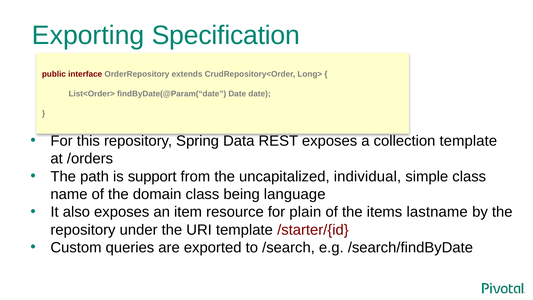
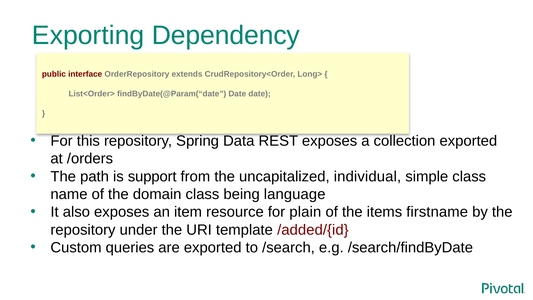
Specification: Specification -> Dependency
template at (468, 141): template -> exported
lastname: lastname -> firstname
/starter/{id: /starter/{id -> /added/{id
